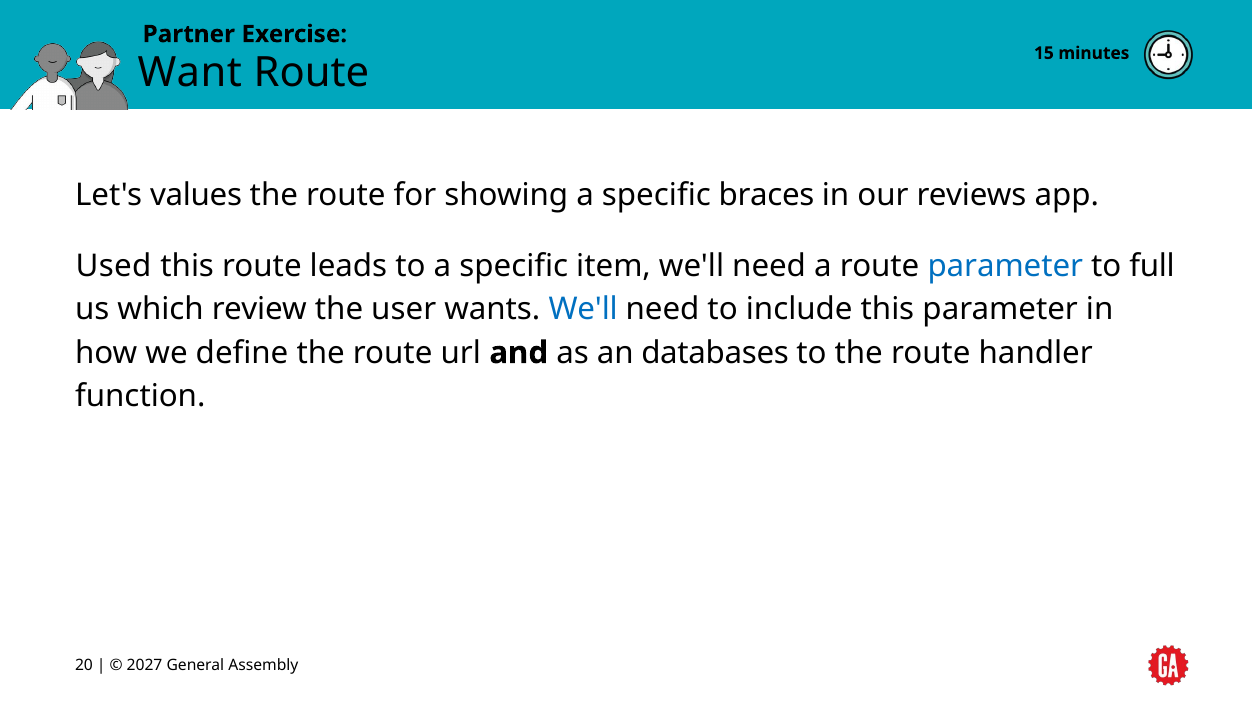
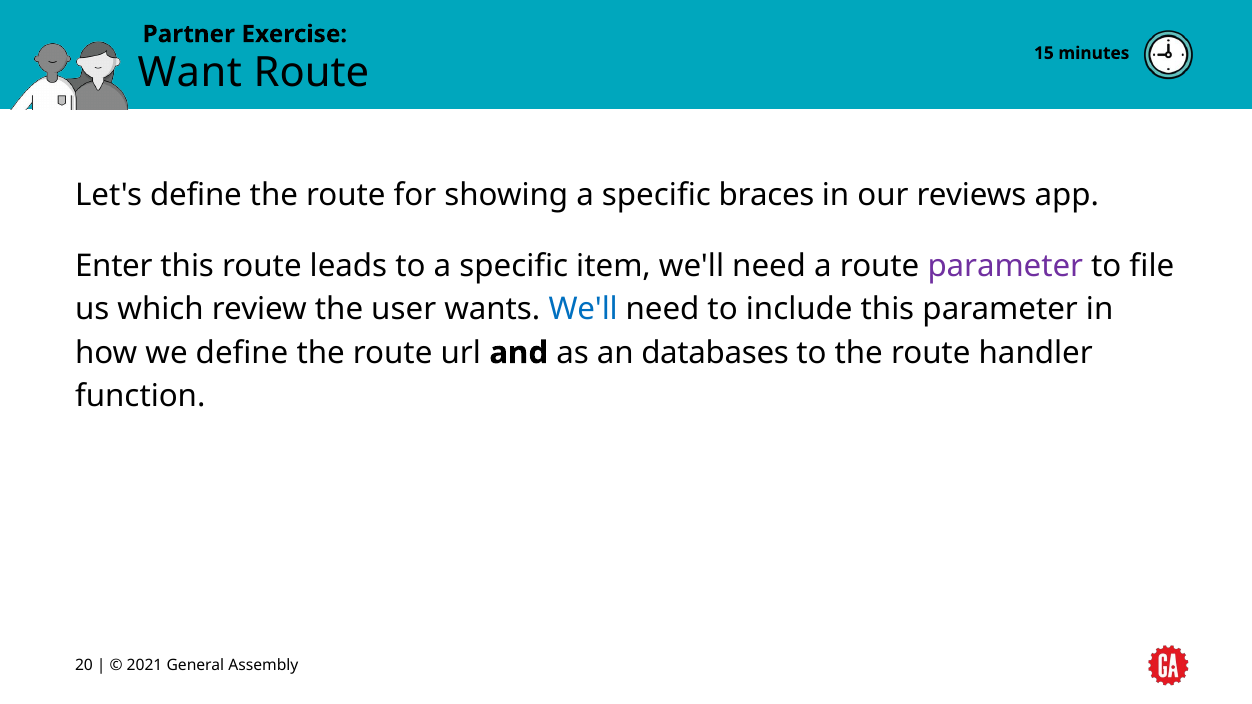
Let's values: values -> define
Used: Used -> Enter
parameter at (1005, 267) colour: blue -> purple
full: full -> file
2027: 2027 -> 2021
